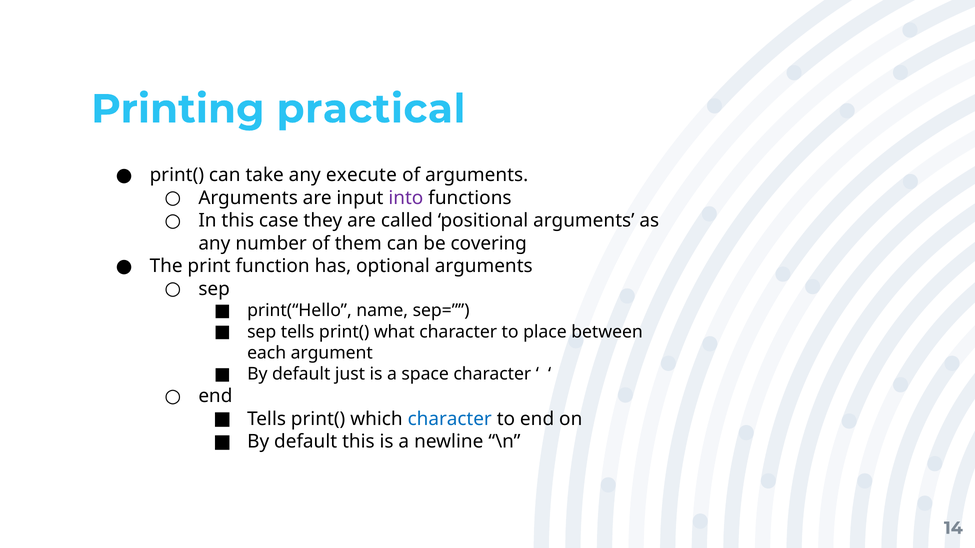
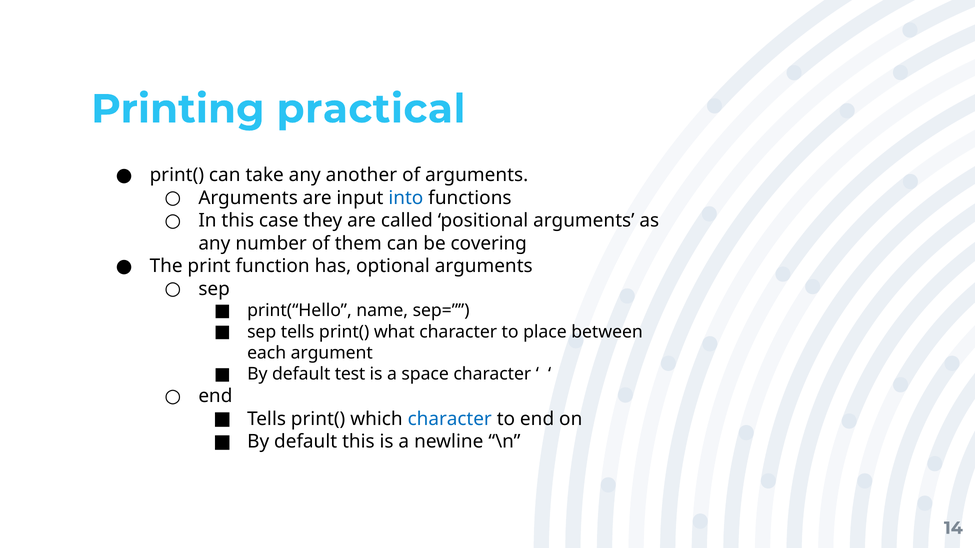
execute: execute -> another
into colour: purple -> blue
just: just -> test
